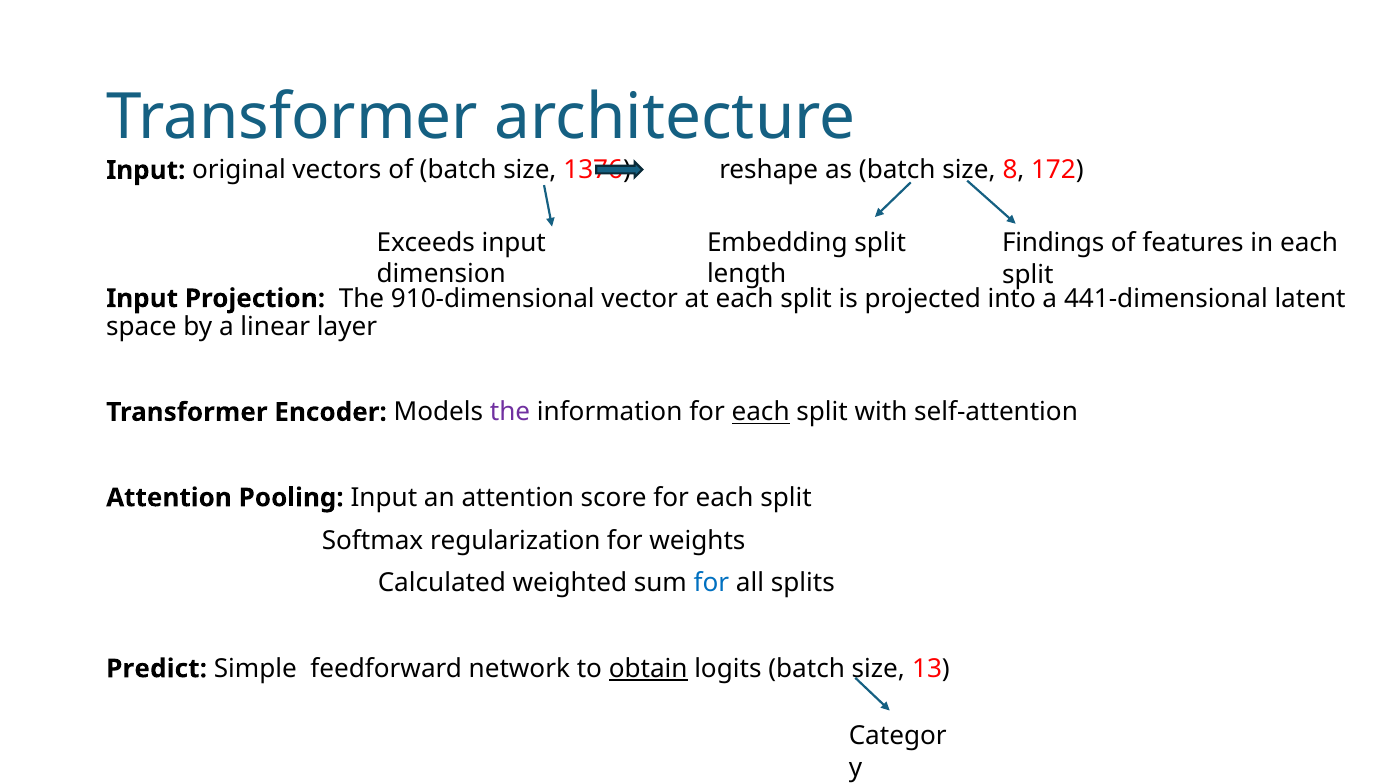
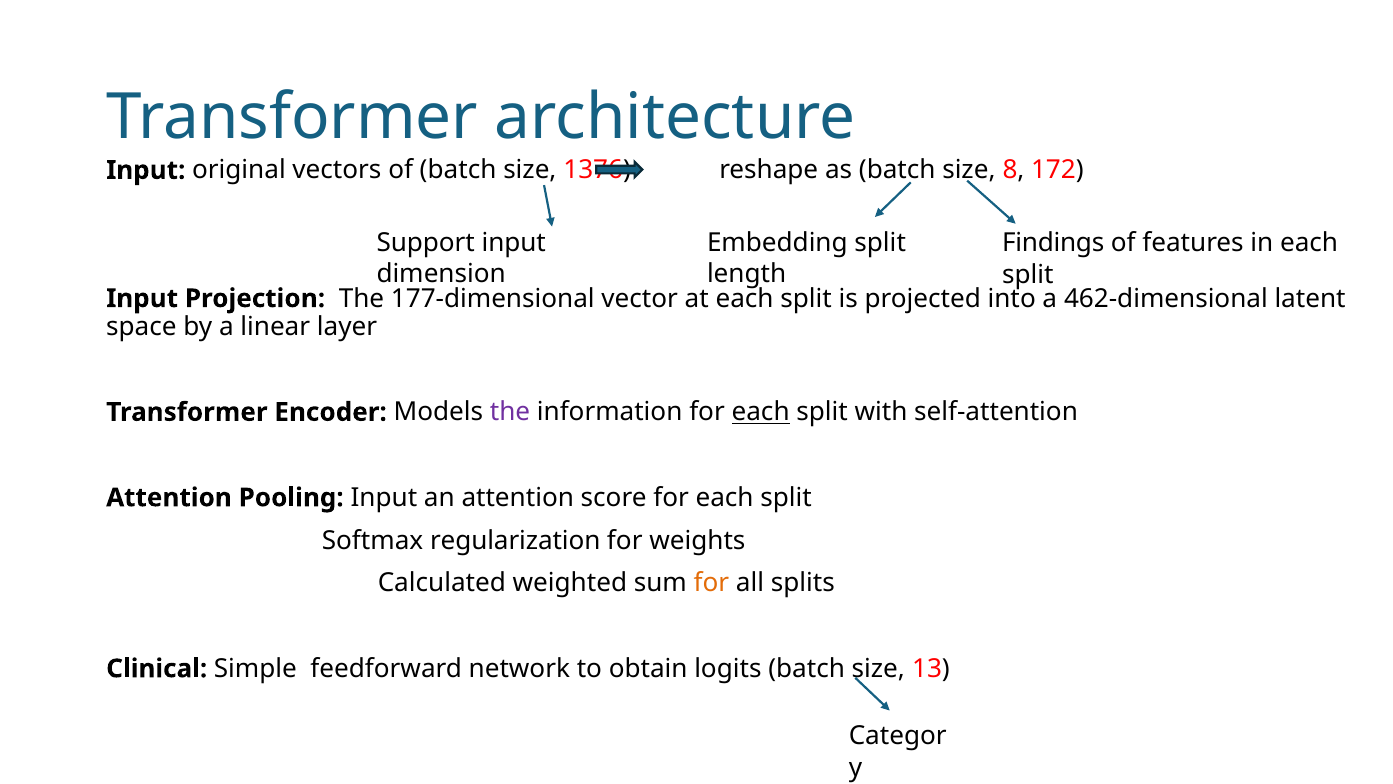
Exceeds: Exceeds -> Support
910-dimensional: 910-dimensional -> 177-dimensional
441-dimensional: 441-dimensional -> 462-dimensional
for at (711, 583) colour: blue -> orange
Predict: Predict -> Clinical
obtain underline: present -> none
